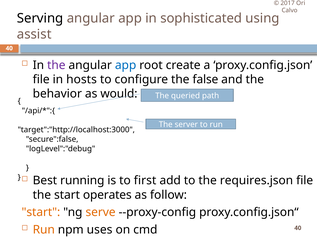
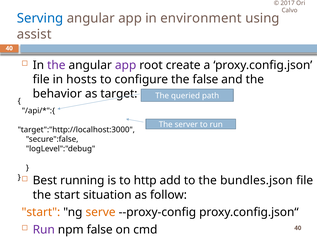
Serving colour: black -> blue
sophisticated: sophisticated -> environment
app at (126, 65) colour: blue -> purple
would: would -> target
first: first -> http
requires.json: requires.json -> bundles.json
operates: operates -> situation
Run at (44, 229) colour: orange -> purple
npm uses: uses -> false
